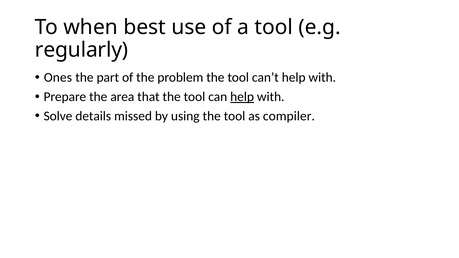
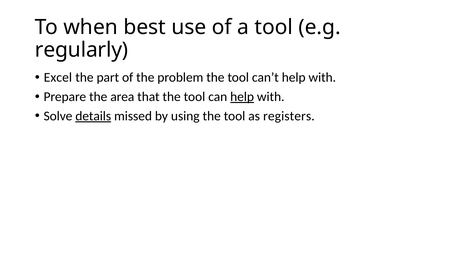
Ones: Ones -> Excel
details underline: none -> present
compiler: compiler -> registers
